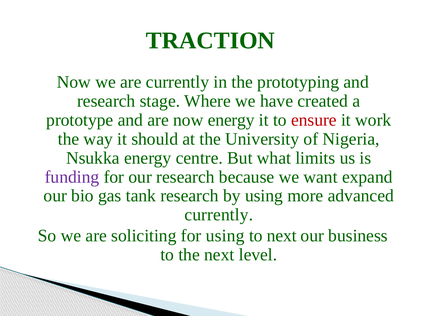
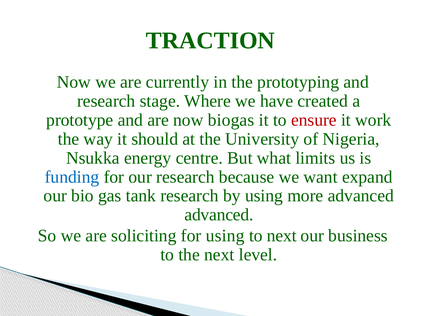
now energy: energy -> biogas
funding colour: purple -> blue
currently at (219, 215): currently -> advanced
